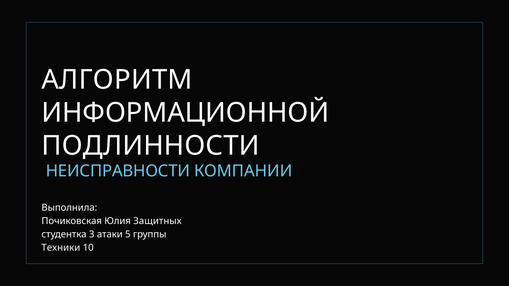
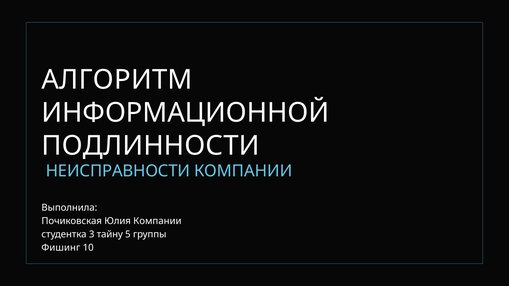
Юлия Защитных: Защитных -> Компании
атаки: атаки -> тайну
Техники: Техники -> Фишинг
